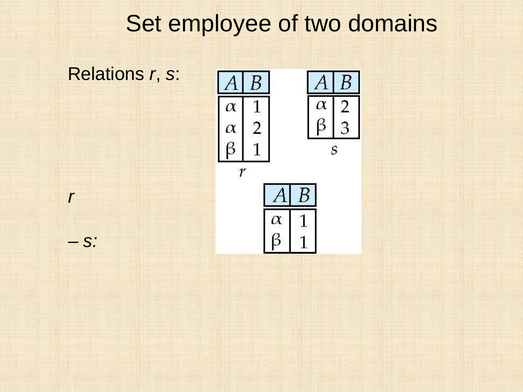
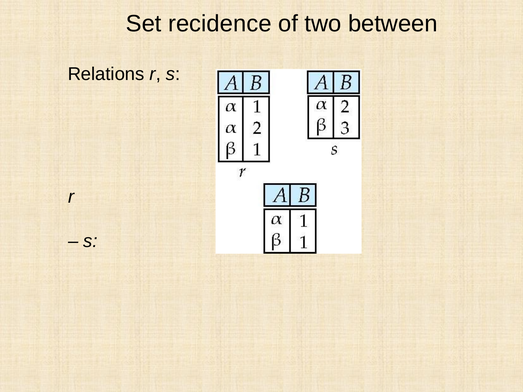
employee: employee -> recidence
domains: domains -> between
